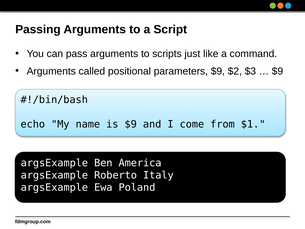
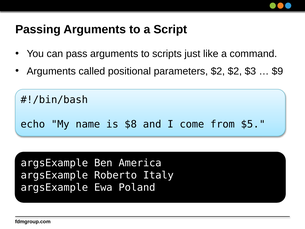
parameters $9: $9 -> $2
is $9: $9 -> $8
$1: $1 -> $5
